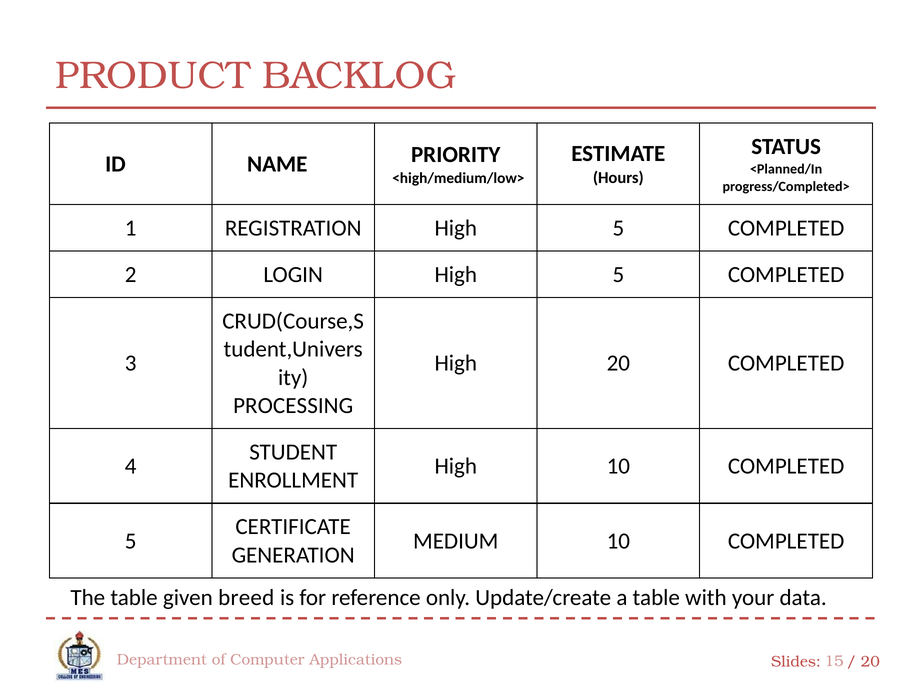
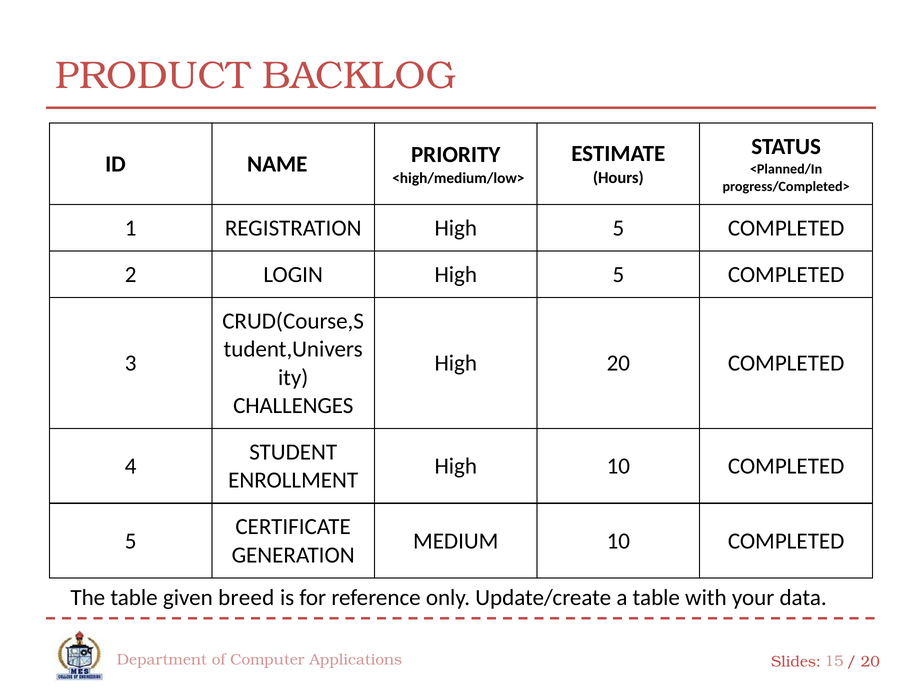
PROCESSING: PROCESSING -> CHALLENGES
